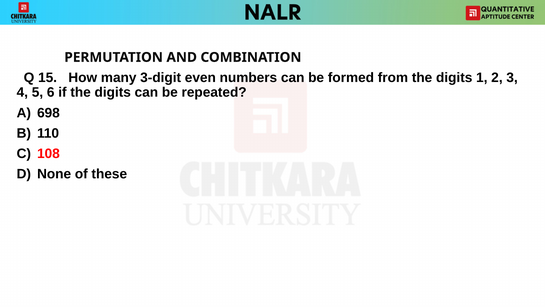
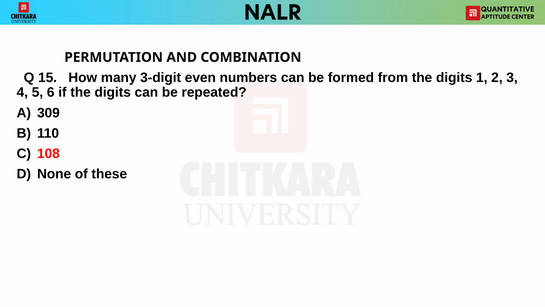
698: 698 -> 309
